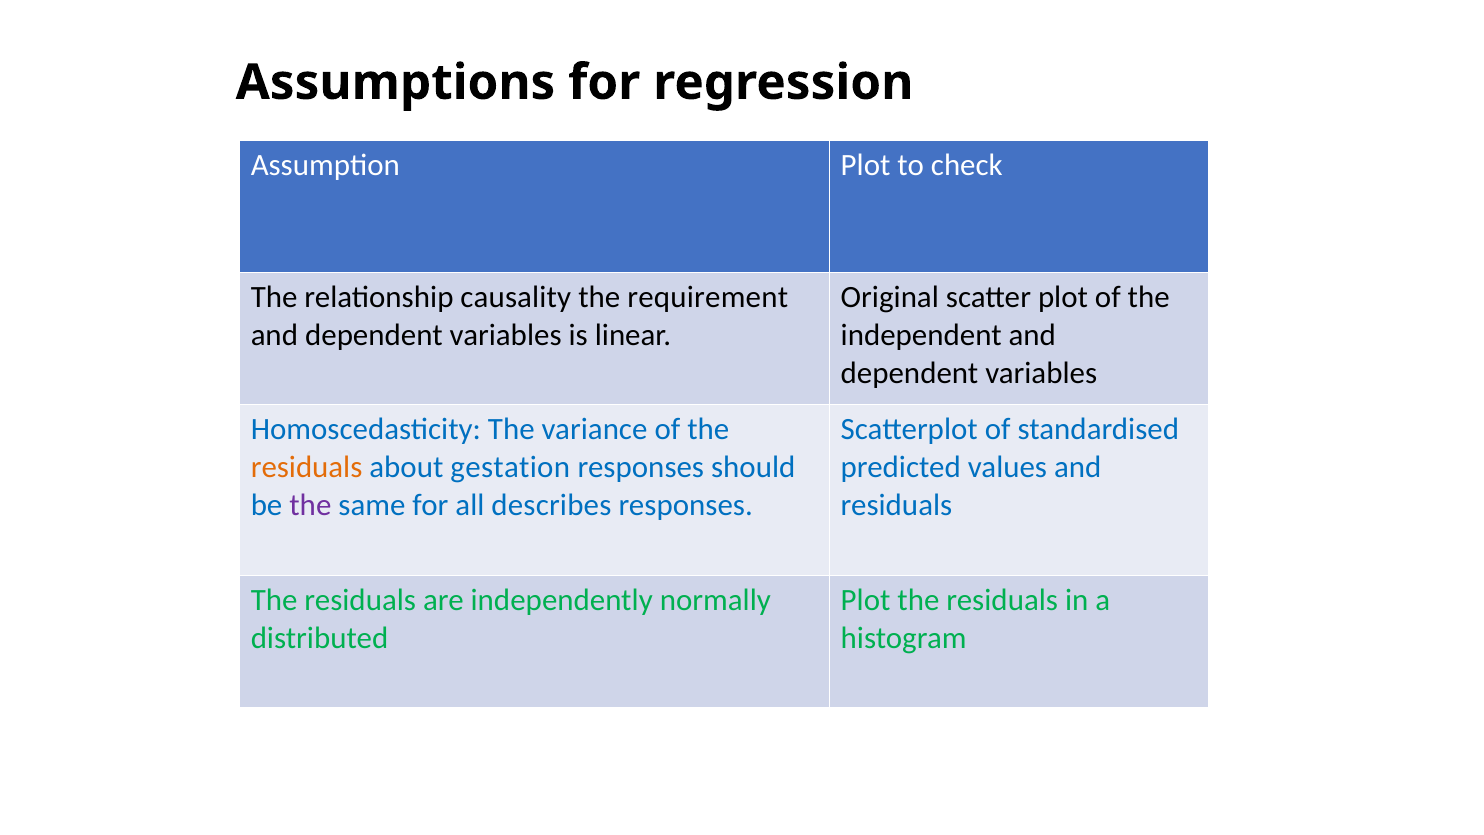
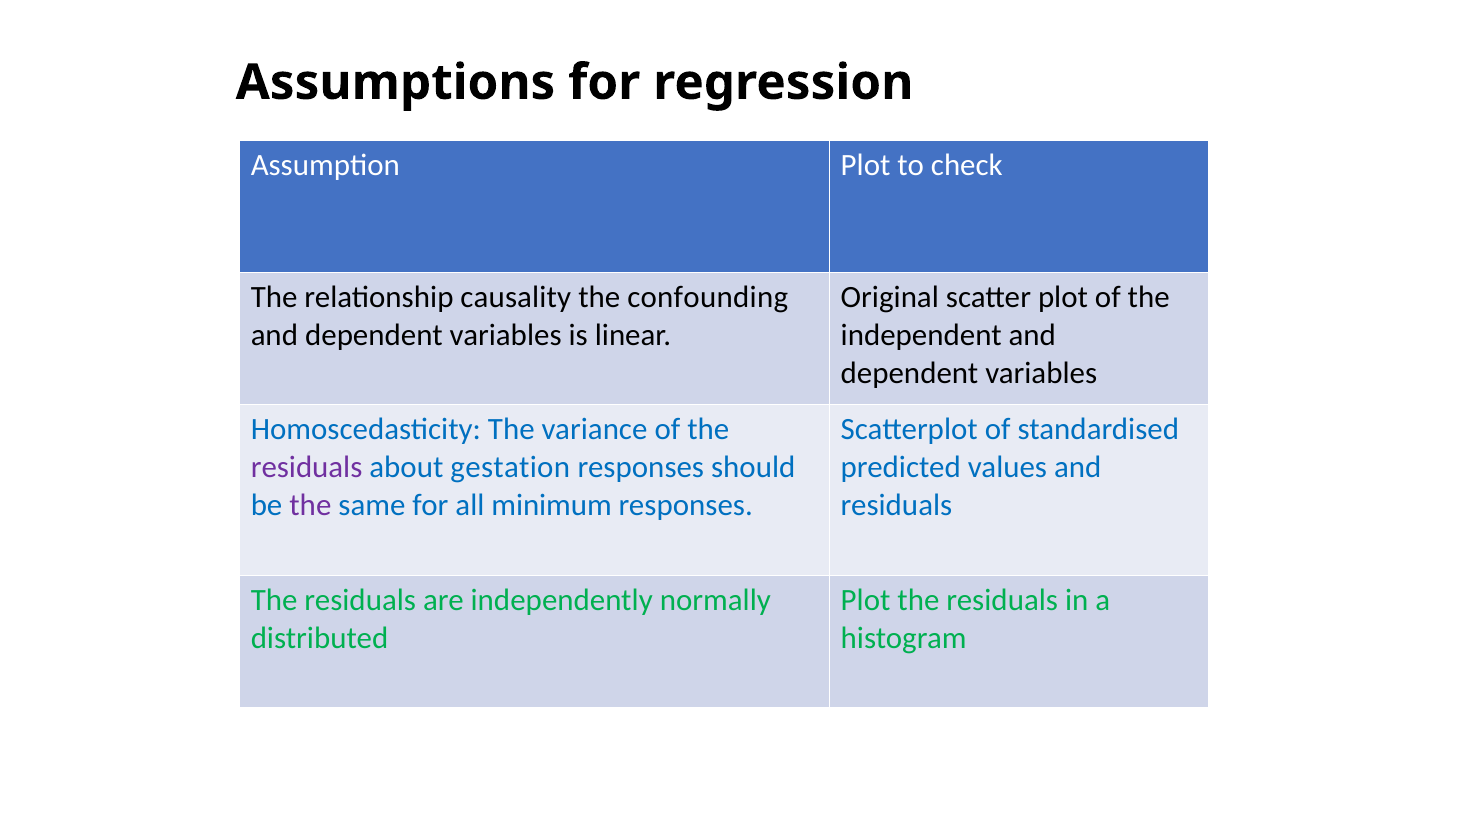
requirement: requirement -> confounding
residuals at (307, 467) colour: orange -> purple
describes: describes -> minimum
